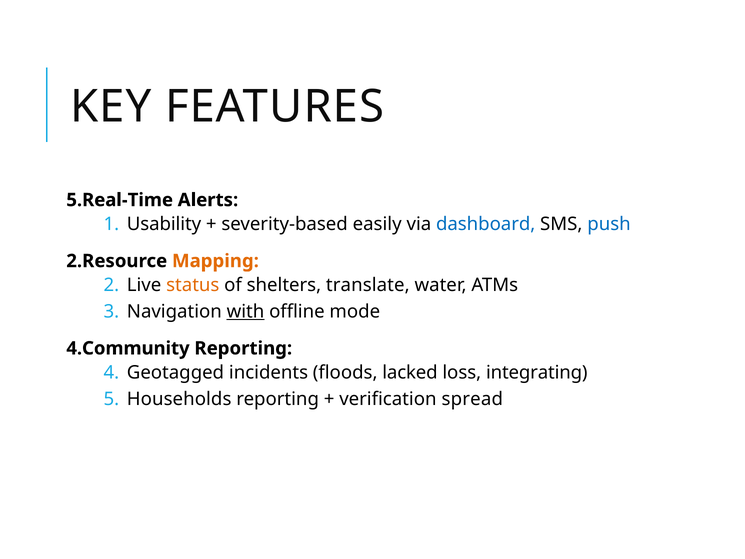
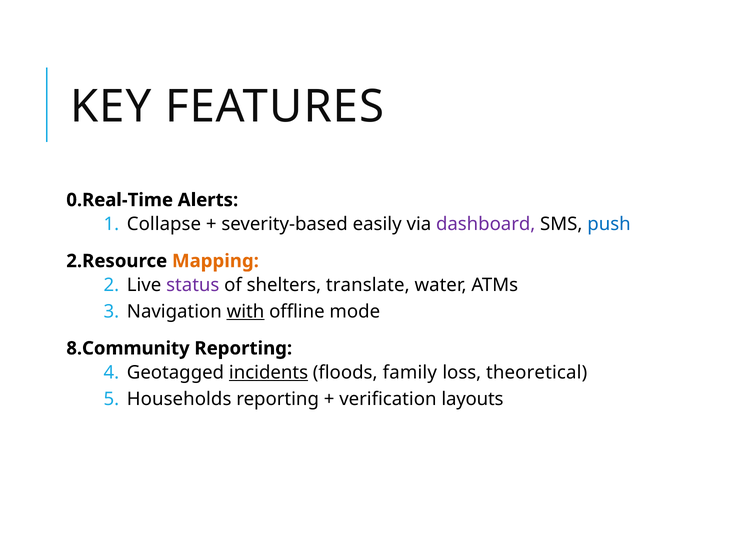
5.Real-Time: 5.Real-Time -> 0.Real-Time
Usability: Usability -> Collapse
dashboard colour: blue -> purple
status colour: orange -> purple
4.Community: 4.Community -> 8.Community
incidents underline: none -> present
lacked: lacked -> family
integrating: integrating -> theoretical
spread: spread -> layouts
